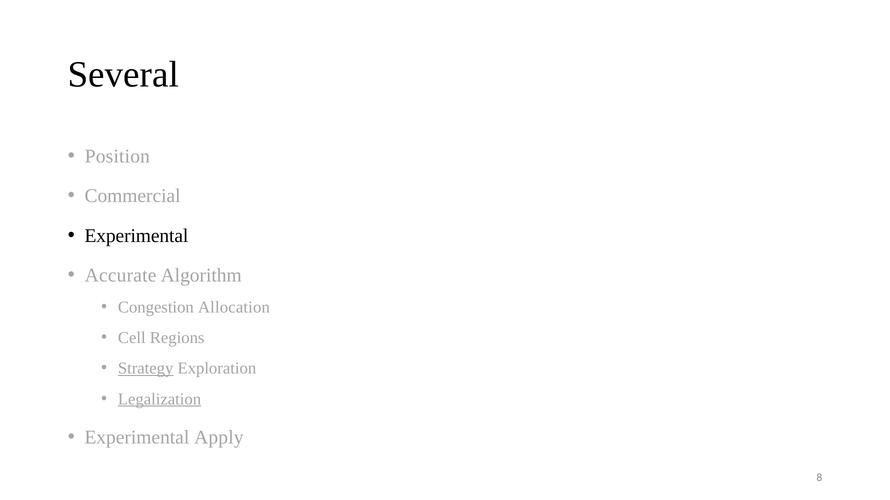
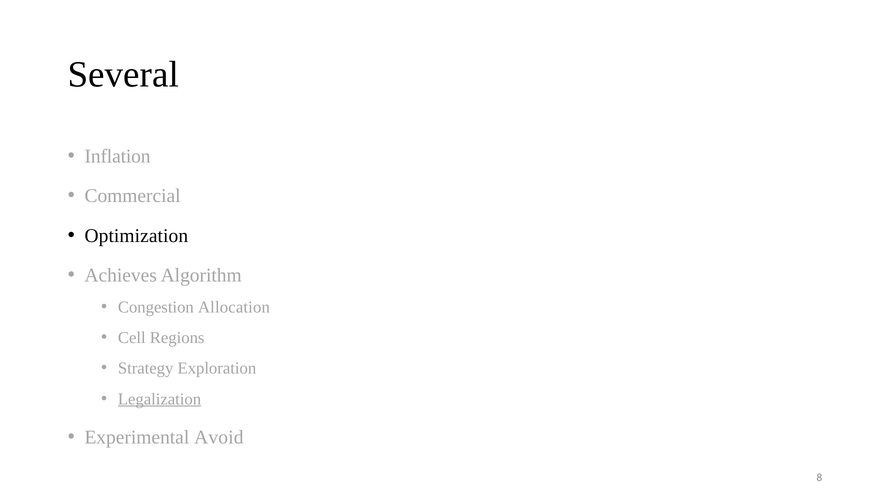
Position: Position -> Inflation
Experimental at (136, 236): Experimental -> Optimization
Accurate: Accurate -> Achieves
Strategy underline: present -> none
Apply: Apply -> Avoid
